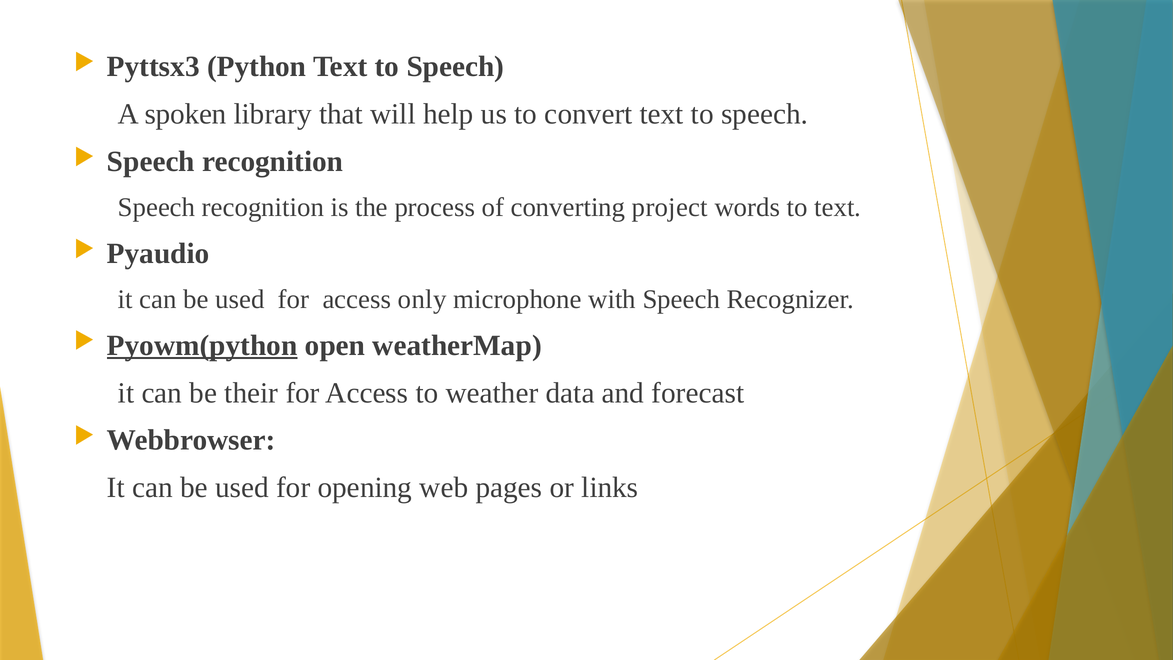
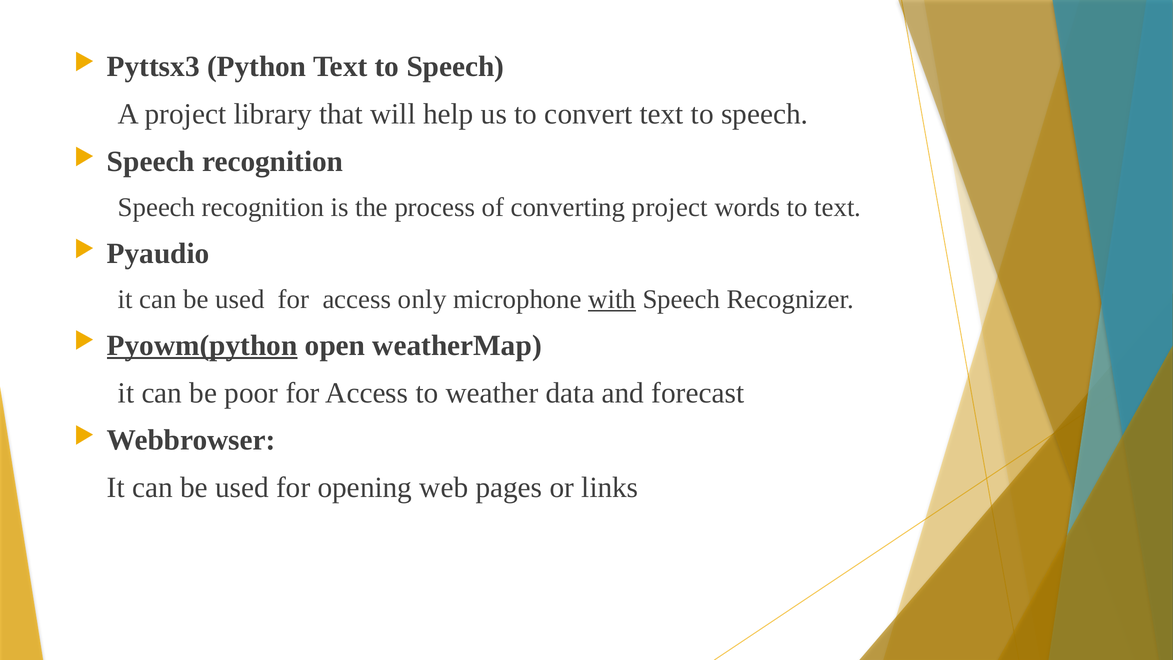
A spoken: spoken -> project
with underline: none -> present
their: their -> poor
